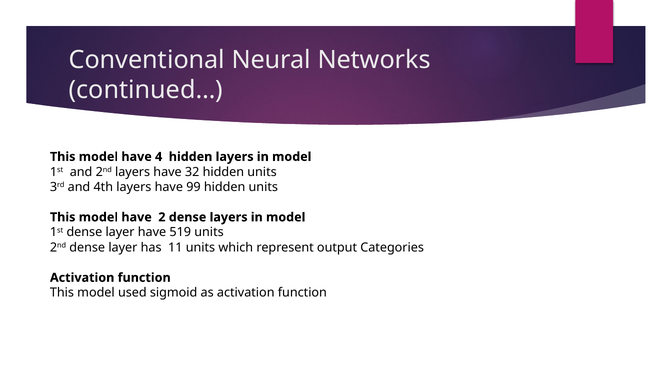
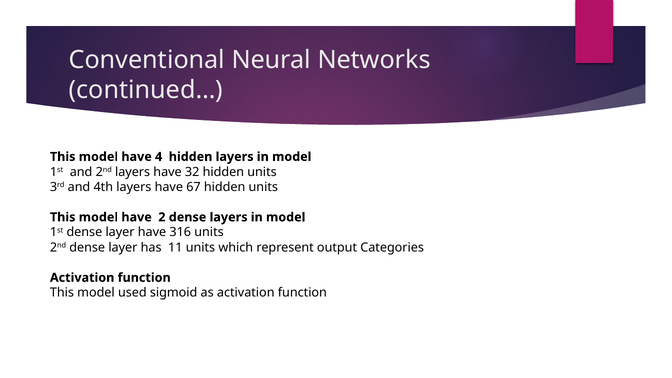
99: 99 -> 67
519: 519 -> 316
